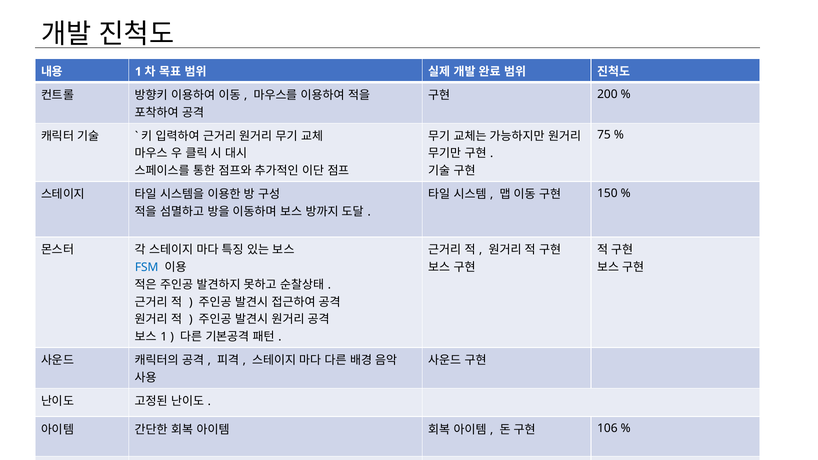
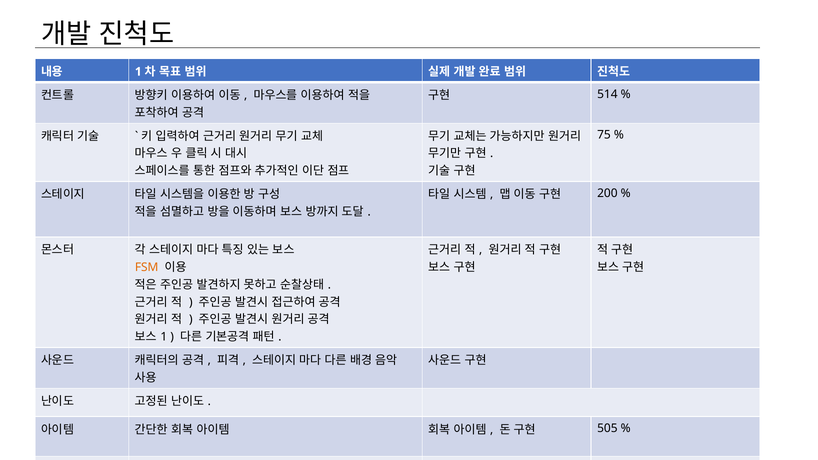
200: 200 -> 514
150: 150 -> 200
FSM colour: blue -> orange
106: 106 -> 505
